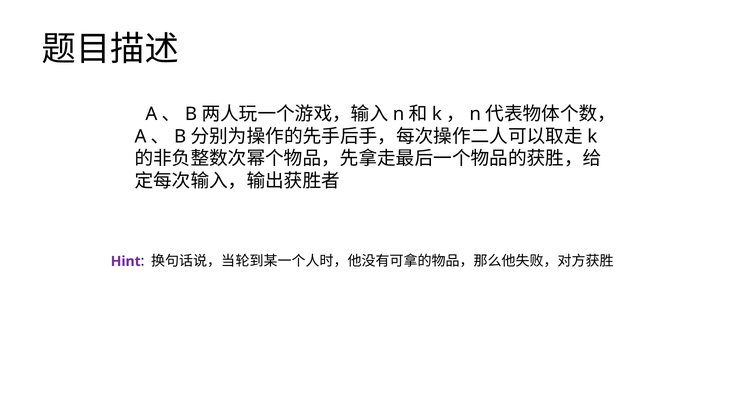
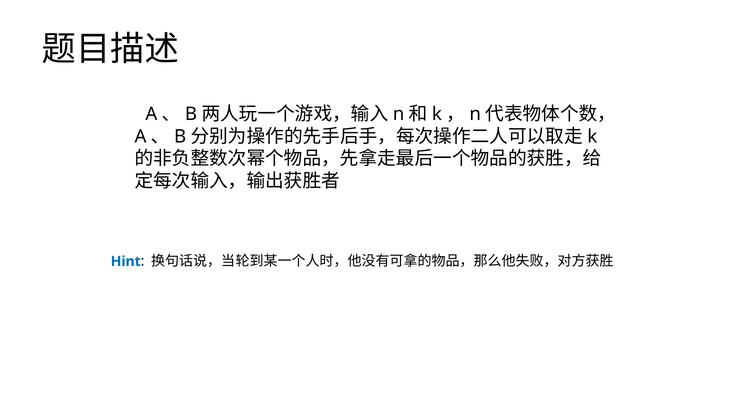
Hint colour: purple -> blue
